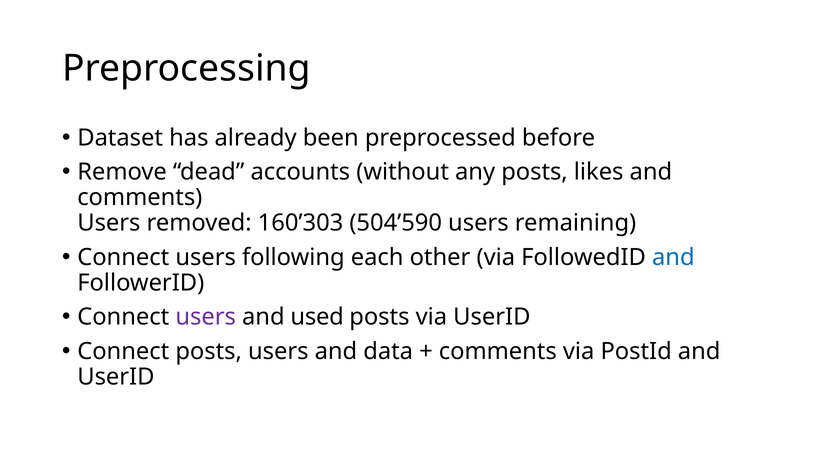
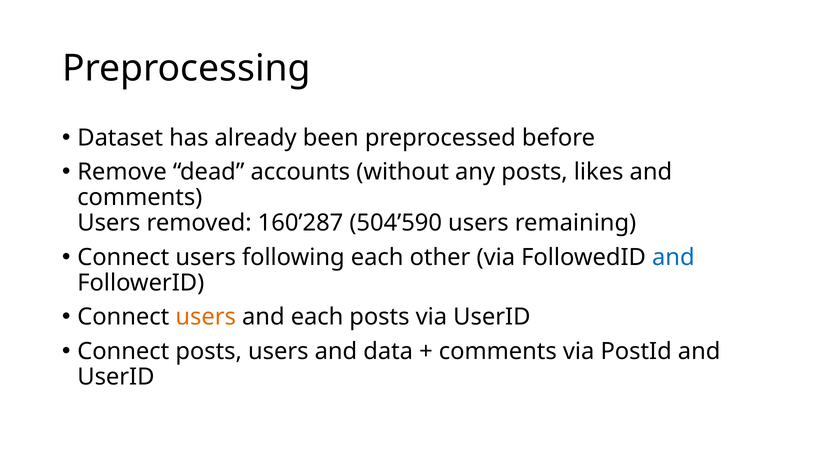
160’303: 160’303 -> 160’287
users at (206, 317) colour: purple -> orange
and used: used -> each
